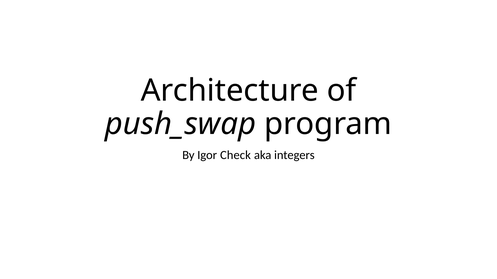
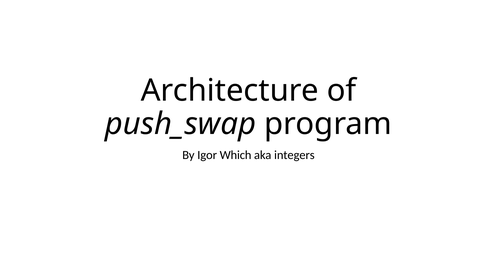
Check: Check -> Which
